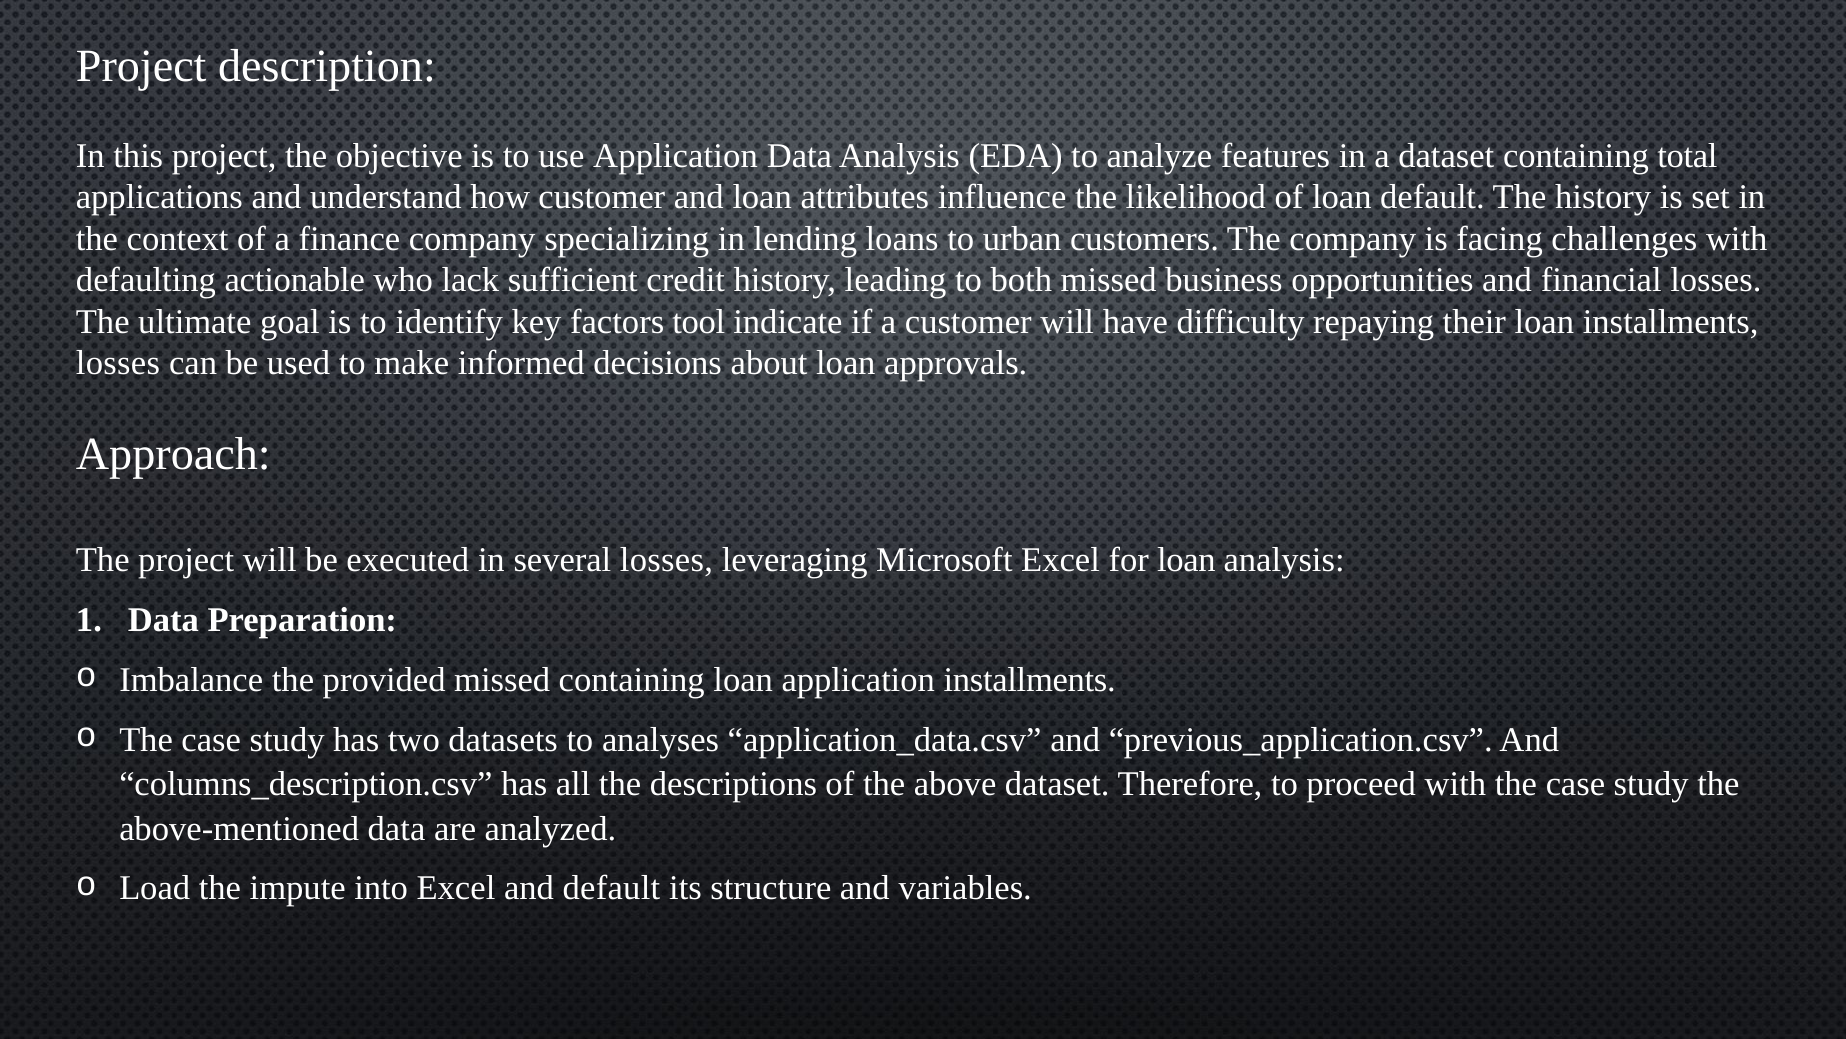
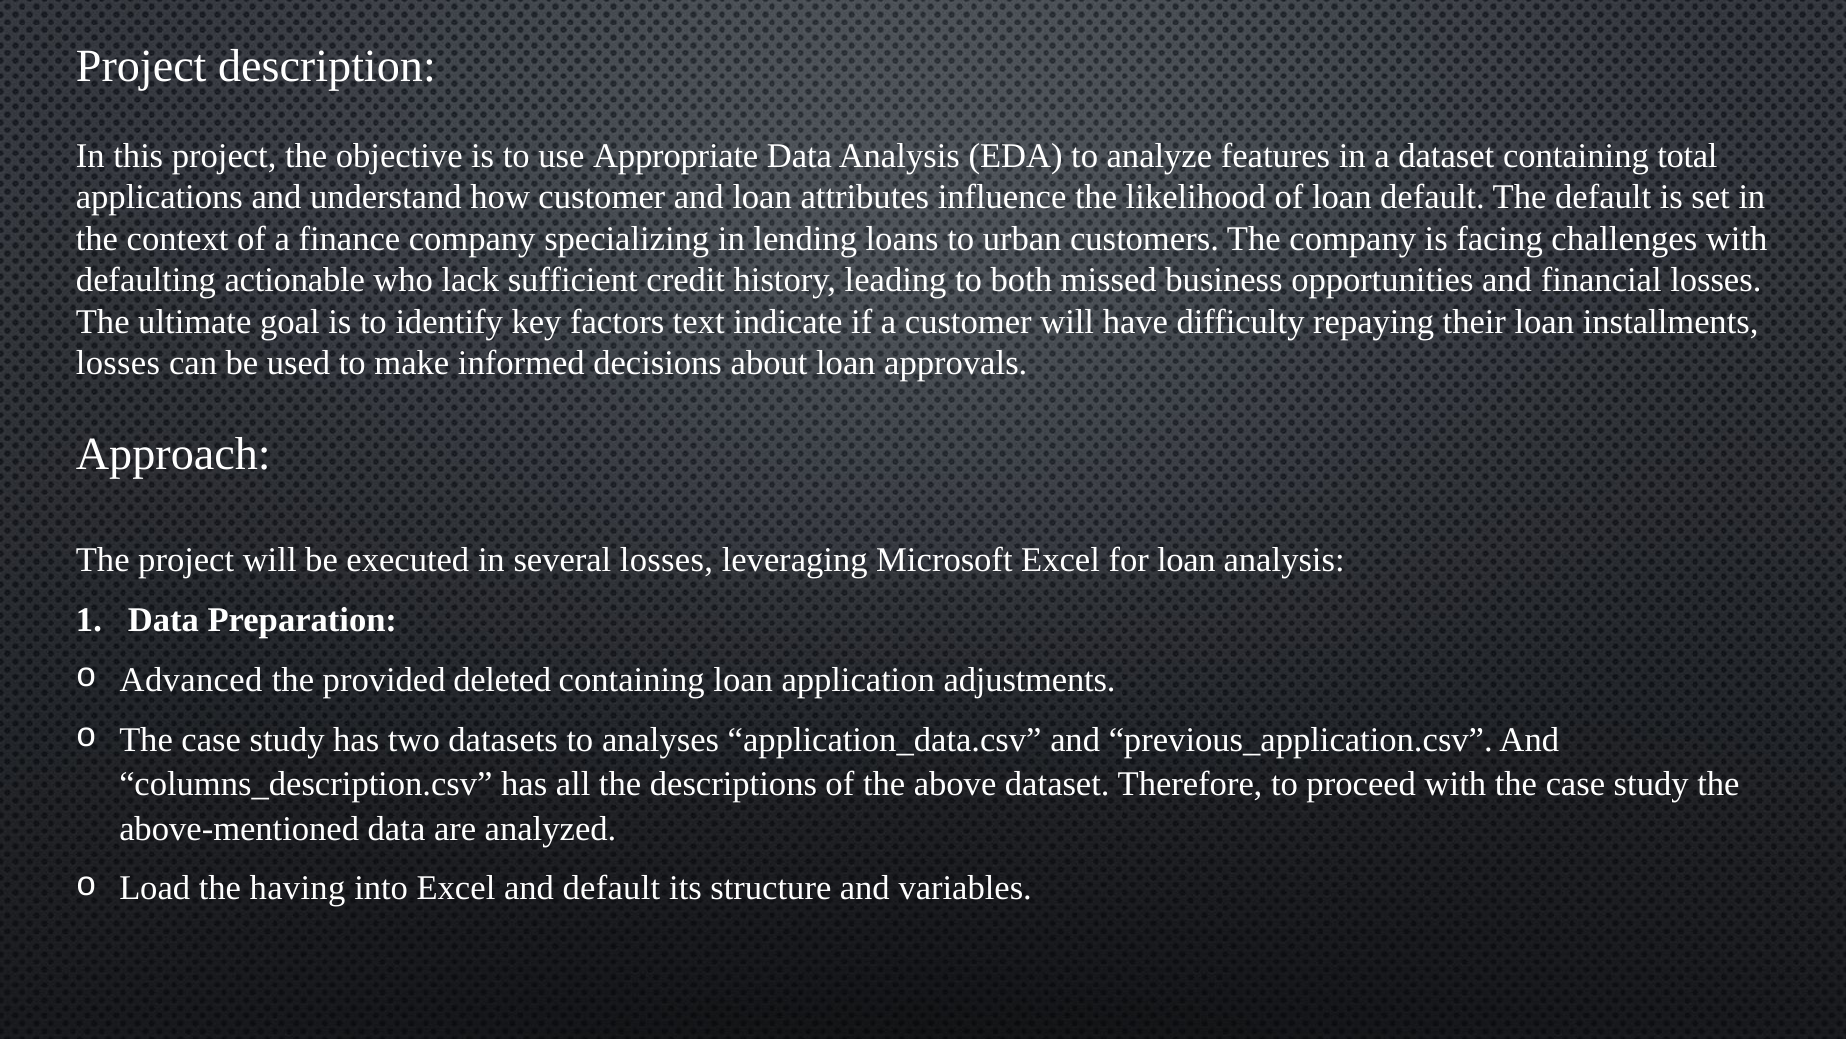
use Application: Application -> Appropriate
The history: history -> default
tool: tool -> text
Imbalance: Imbalance -> Advanced
provided missed: missed -> deleted
application installments: installments -> adjustments
impute: impute -> having
